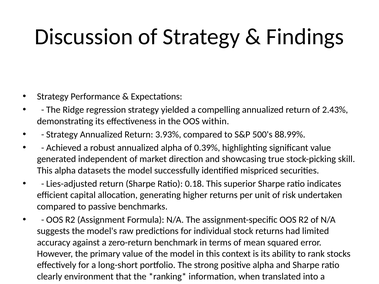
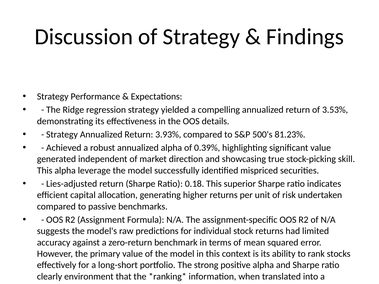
2.43%: 2.43% -> 3.53%
within: within -> details
88.99%: 88.99% -> 81.23%
datasets: datasets -> leverage
